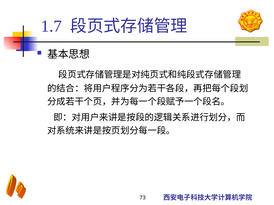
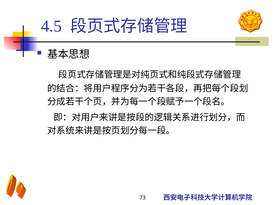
1.7: 1.7 -> 4.5
